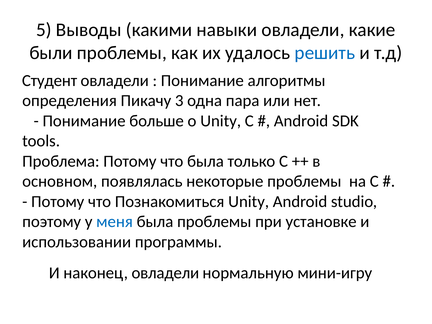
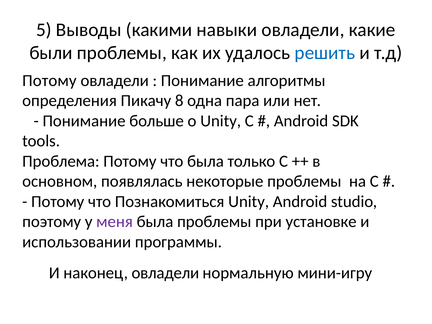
Студент at (50, 80): Студент -> Потому
3: 3 -> 8
меня colour: blue -> purple
